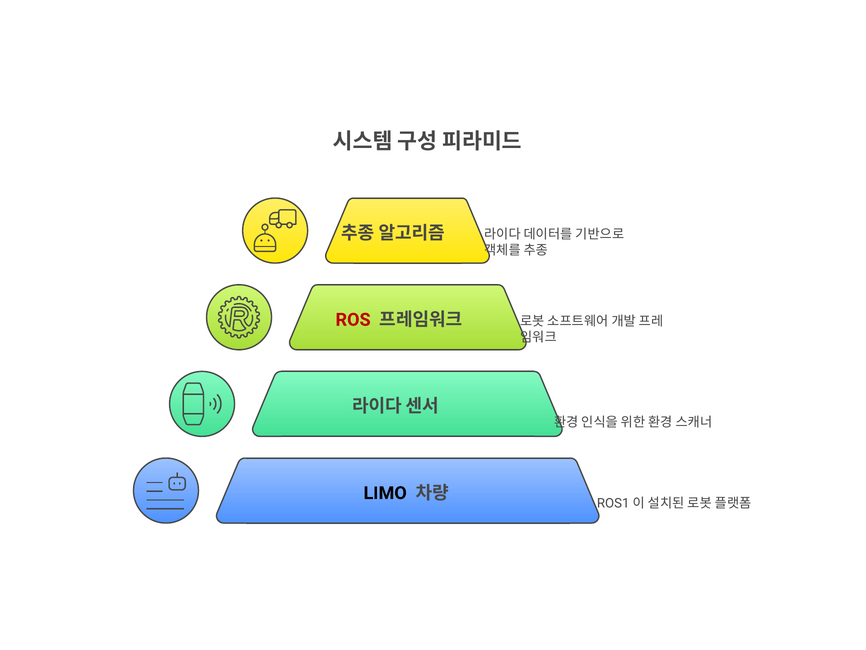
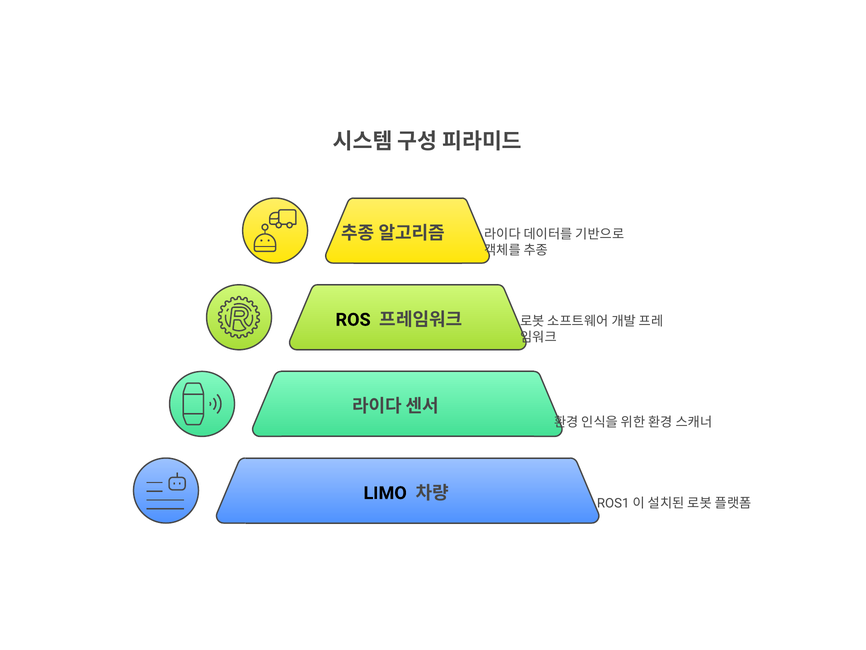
ROS colour: red -> black
